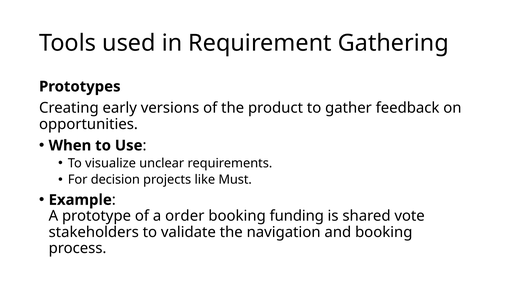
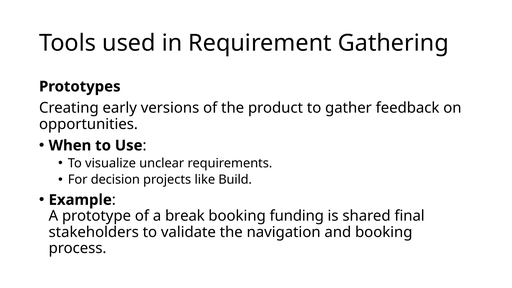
Must: Must -> Build
order: order -> break
vote: vote -> final
